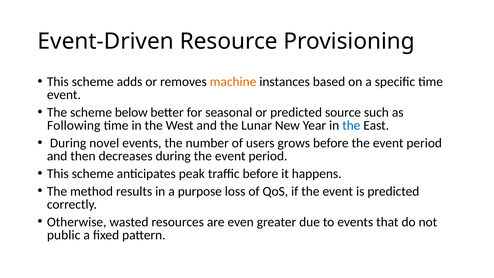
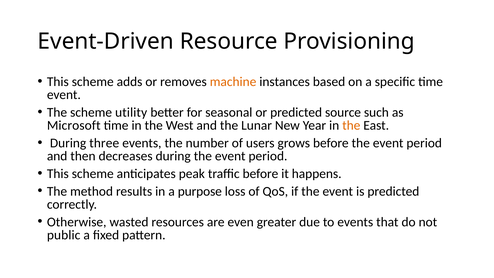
below: below -> utility
Following: Following -> Microsoft
the at (351, 125) colour: blue -> orange
novel: novel -> three
